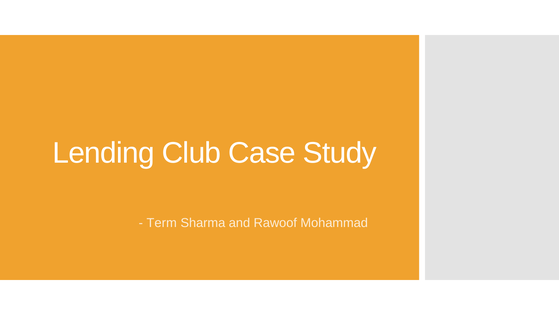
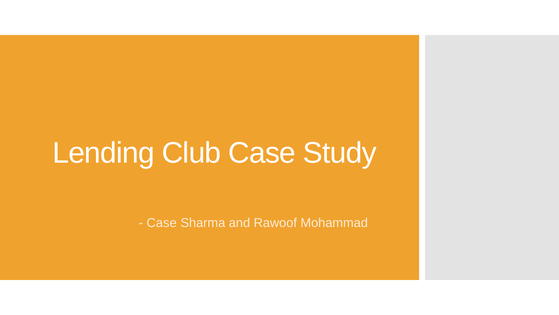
Term at (162, 222): Term -> Case
